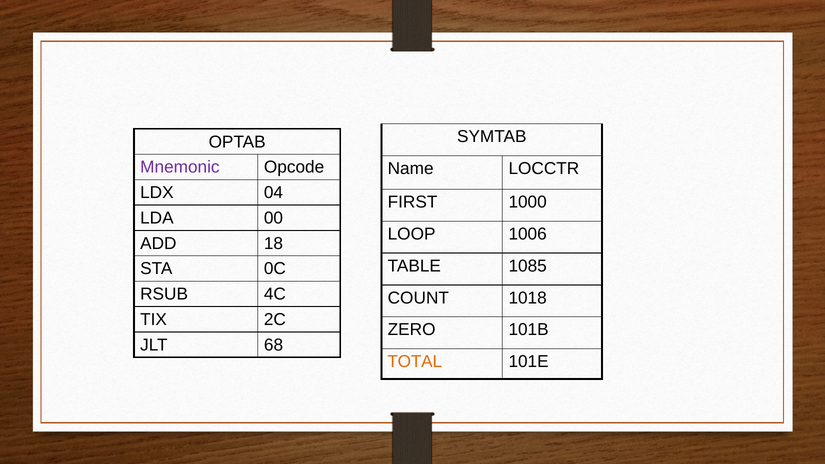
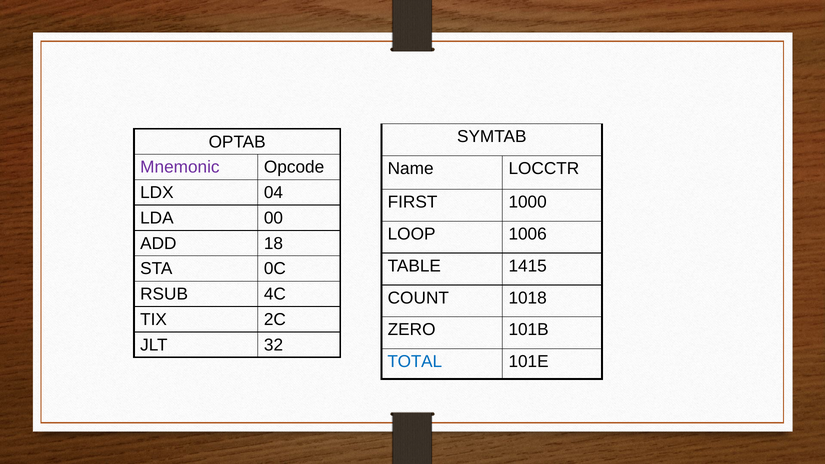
1085: 1085 -> 1415
68: 68 -> 32
TOTAL colour: orange -> blue
